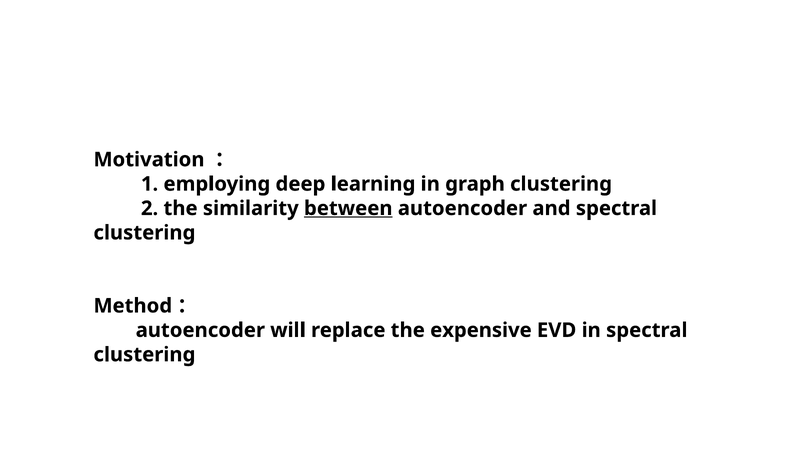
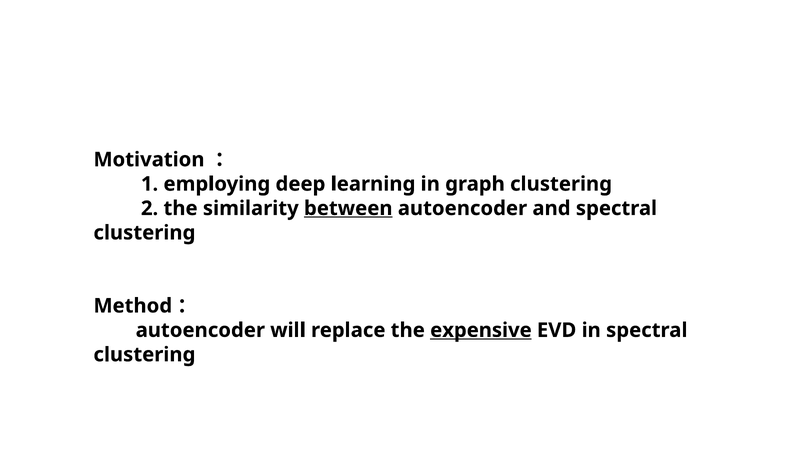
expensive underline: none -> present
